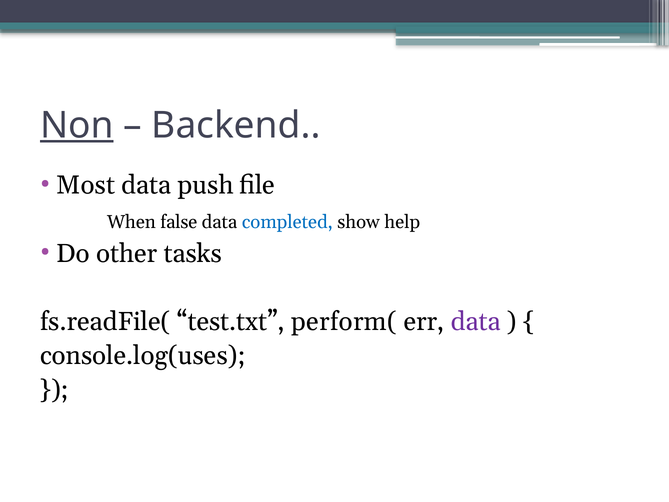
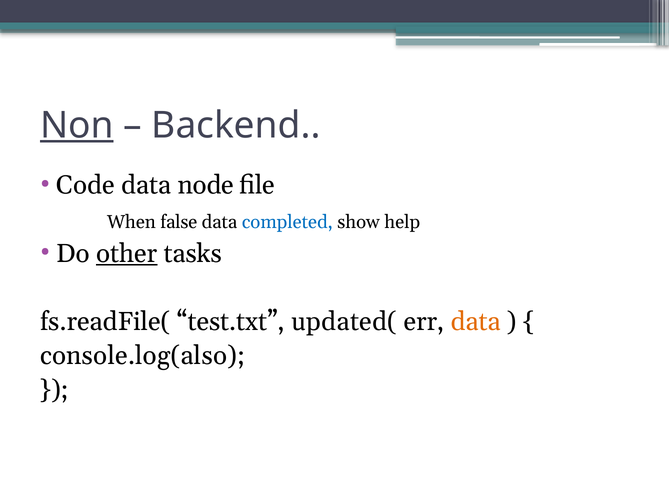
Most: Most -> Code
push: push -> node
other underline: none -> present
perform(: perform( -> updated(
data at (476, 321) colour: purple -> orange
console.log(uses: console.log(uses -> console.log(also
